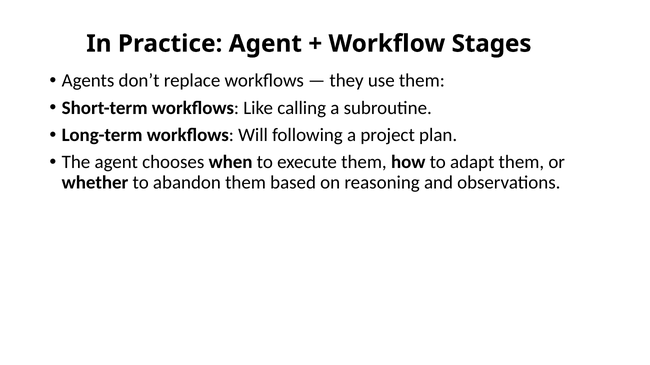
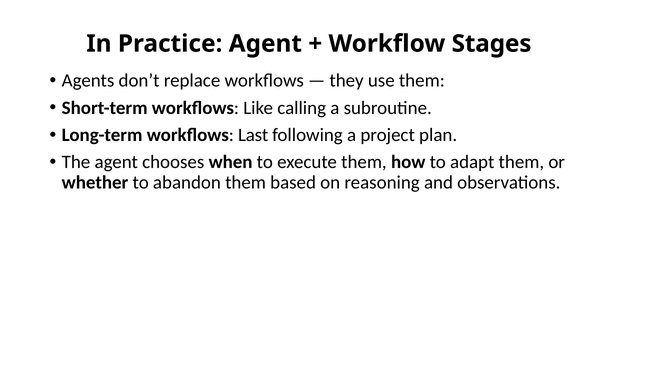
Will: Will -> Last
